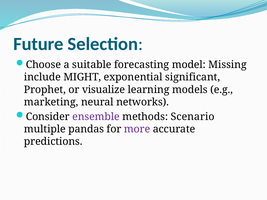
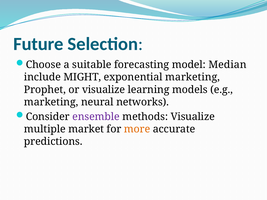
Missing: Missing -> Median
exponential significant: significant -> marketing
methods Scenario: Scenario -> Visualize
pandas: pandas -> market
more colour: purple -> orange
